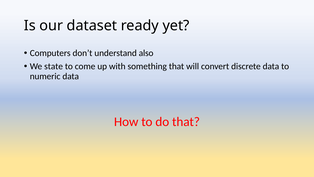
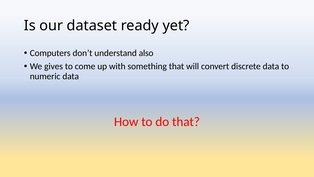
state: state -> gives
